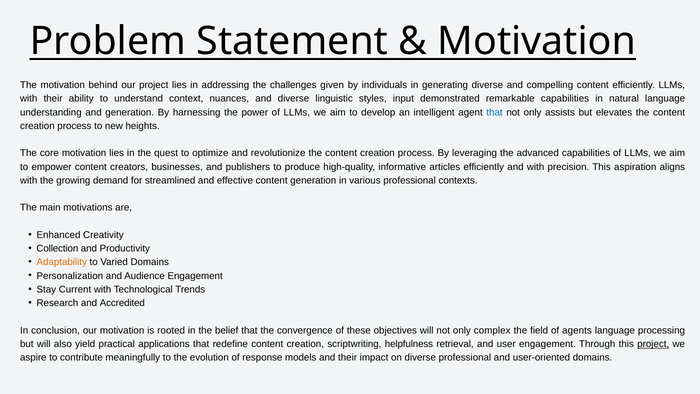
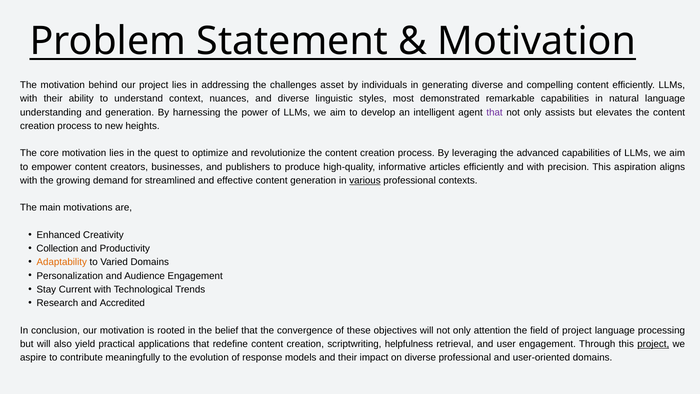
given: given -> asset
input: input -> most
that at (495, 112) colour: blue -> purple
various underline: none -> present
complex: complex -> attention
of agents: agents -> project
